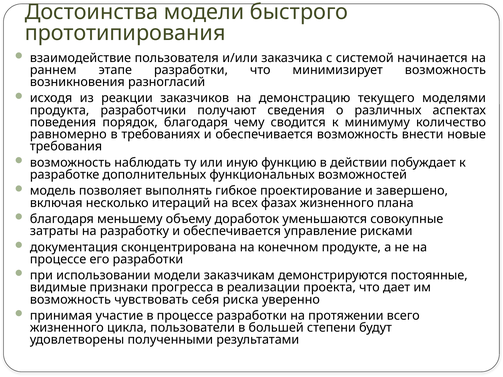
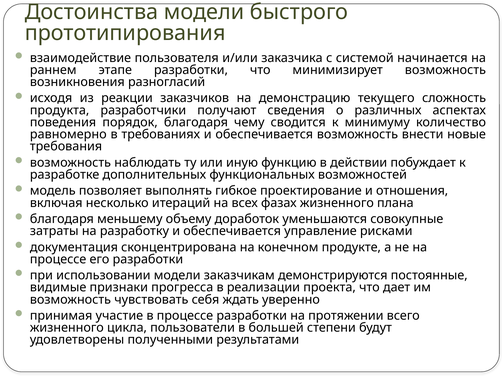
моделями: моделями -> сложность
завершено: завершено -> отношения
риска: риска -> ждать
